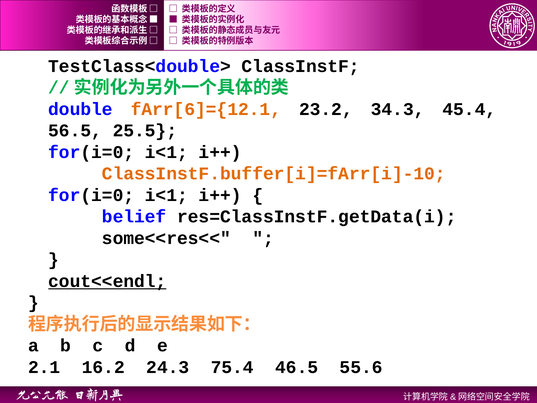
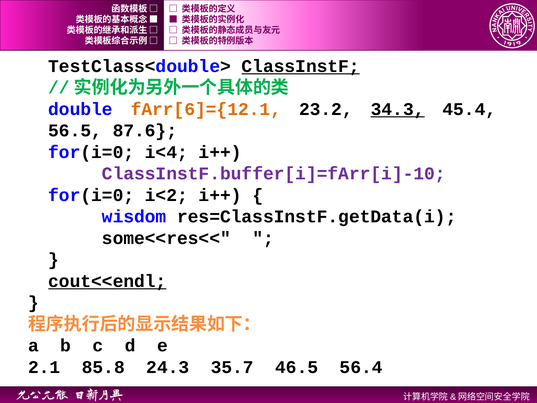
ClassInstF underline: none -> present
34.3 underline: none -> present
25.5: 25.5 -> 87.6
i<1 at (166, 152): i<1 -> i<4
ClassInstF.buffer[i]=fArr[i]-10 colour: orange -> purple
i<1 at (166, 195): i<1 -> i<2
belief: belief -> wisdom
16.2: 16.2 -> 85.8
75.4: 75.4 -> 35.7
55.6: 55.6 -> 56.4
